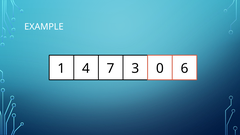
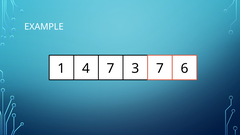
3 0: 0 -> 7
